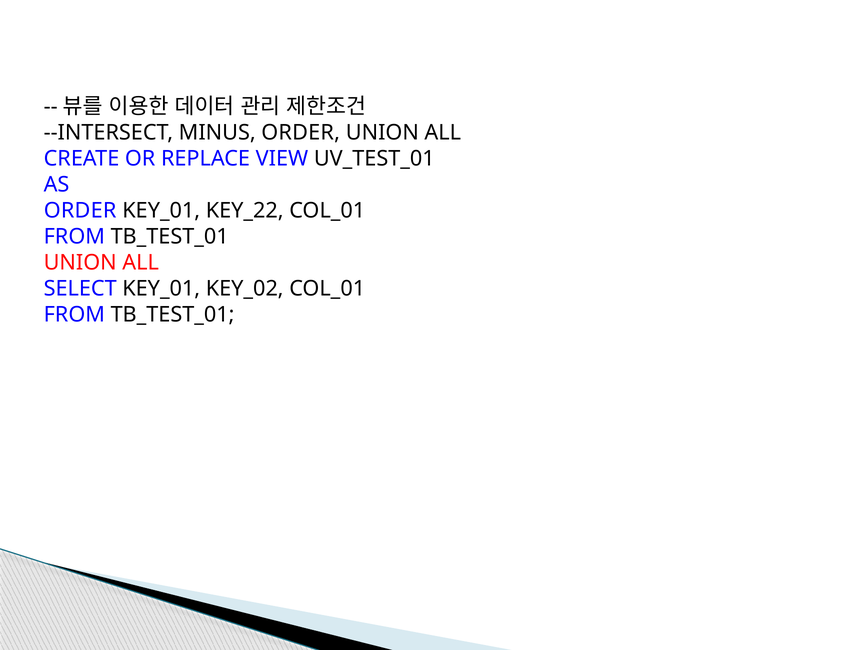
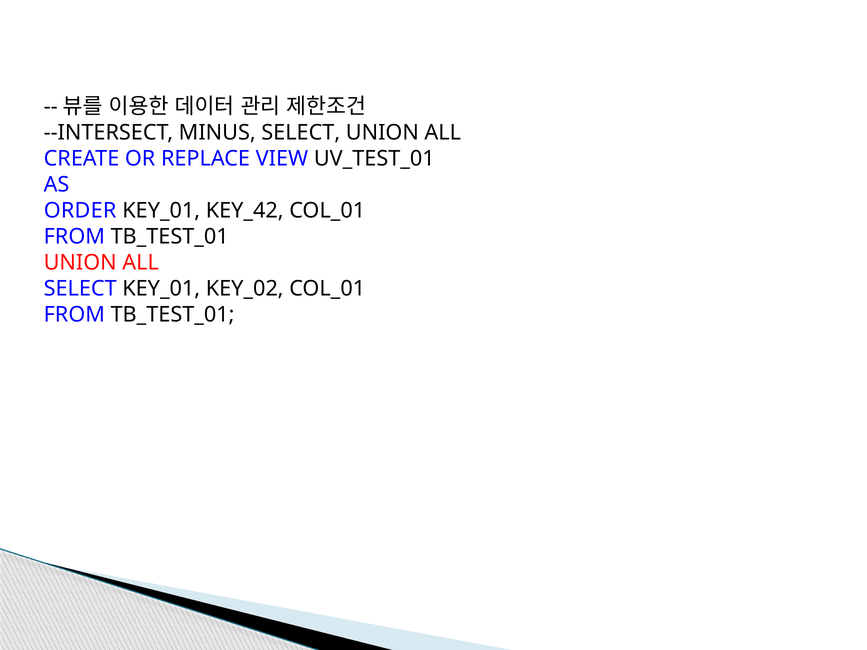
MINUS ORDER: ORDER -> SELECT
KEY_22: KEY_22 -> KEY_42
